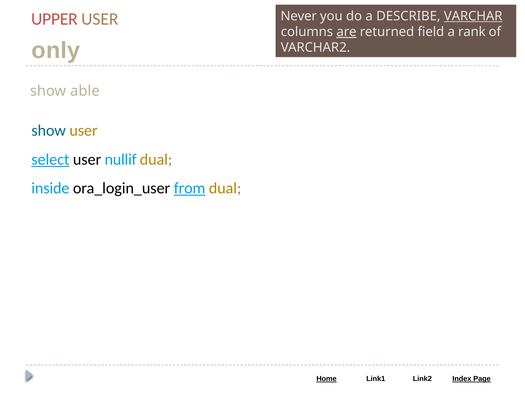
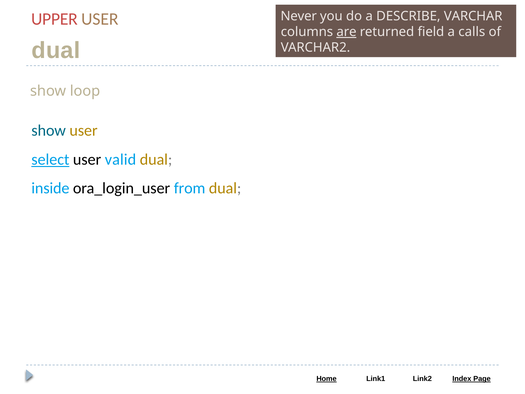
VARCHAR underline: present -> none
rank: rank -> calls
only at (56, 50): only -> dual
able: able -> loop
nullif: nullif -> valid
from underline: present -> none
